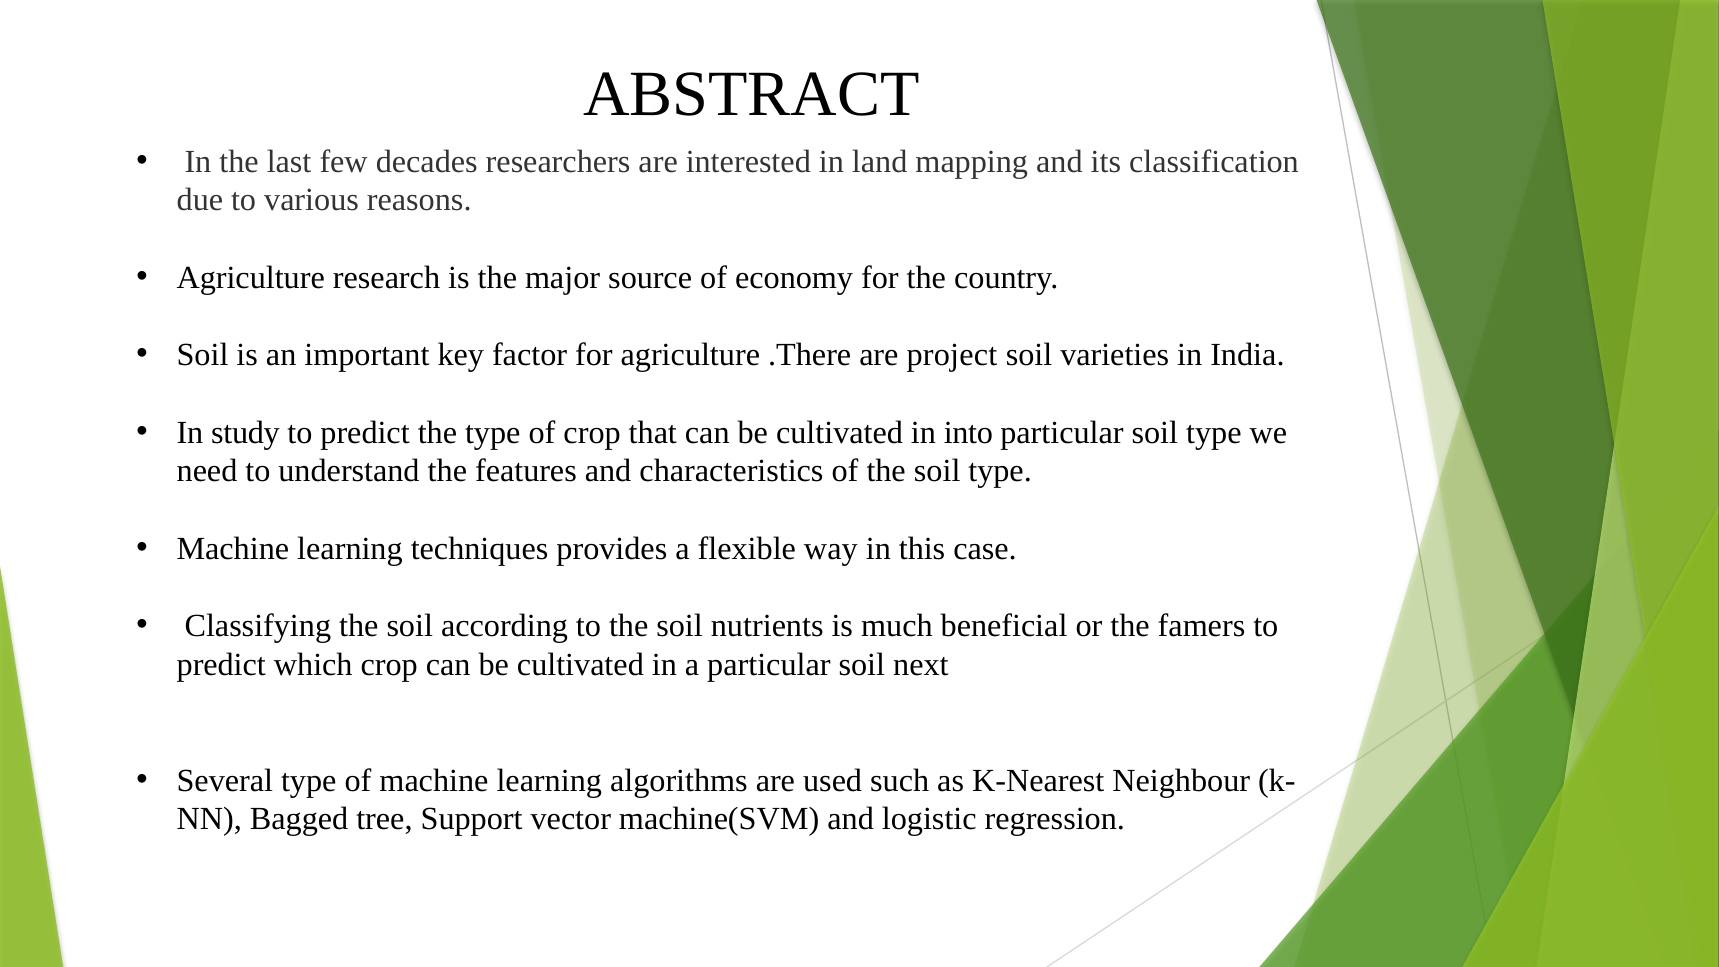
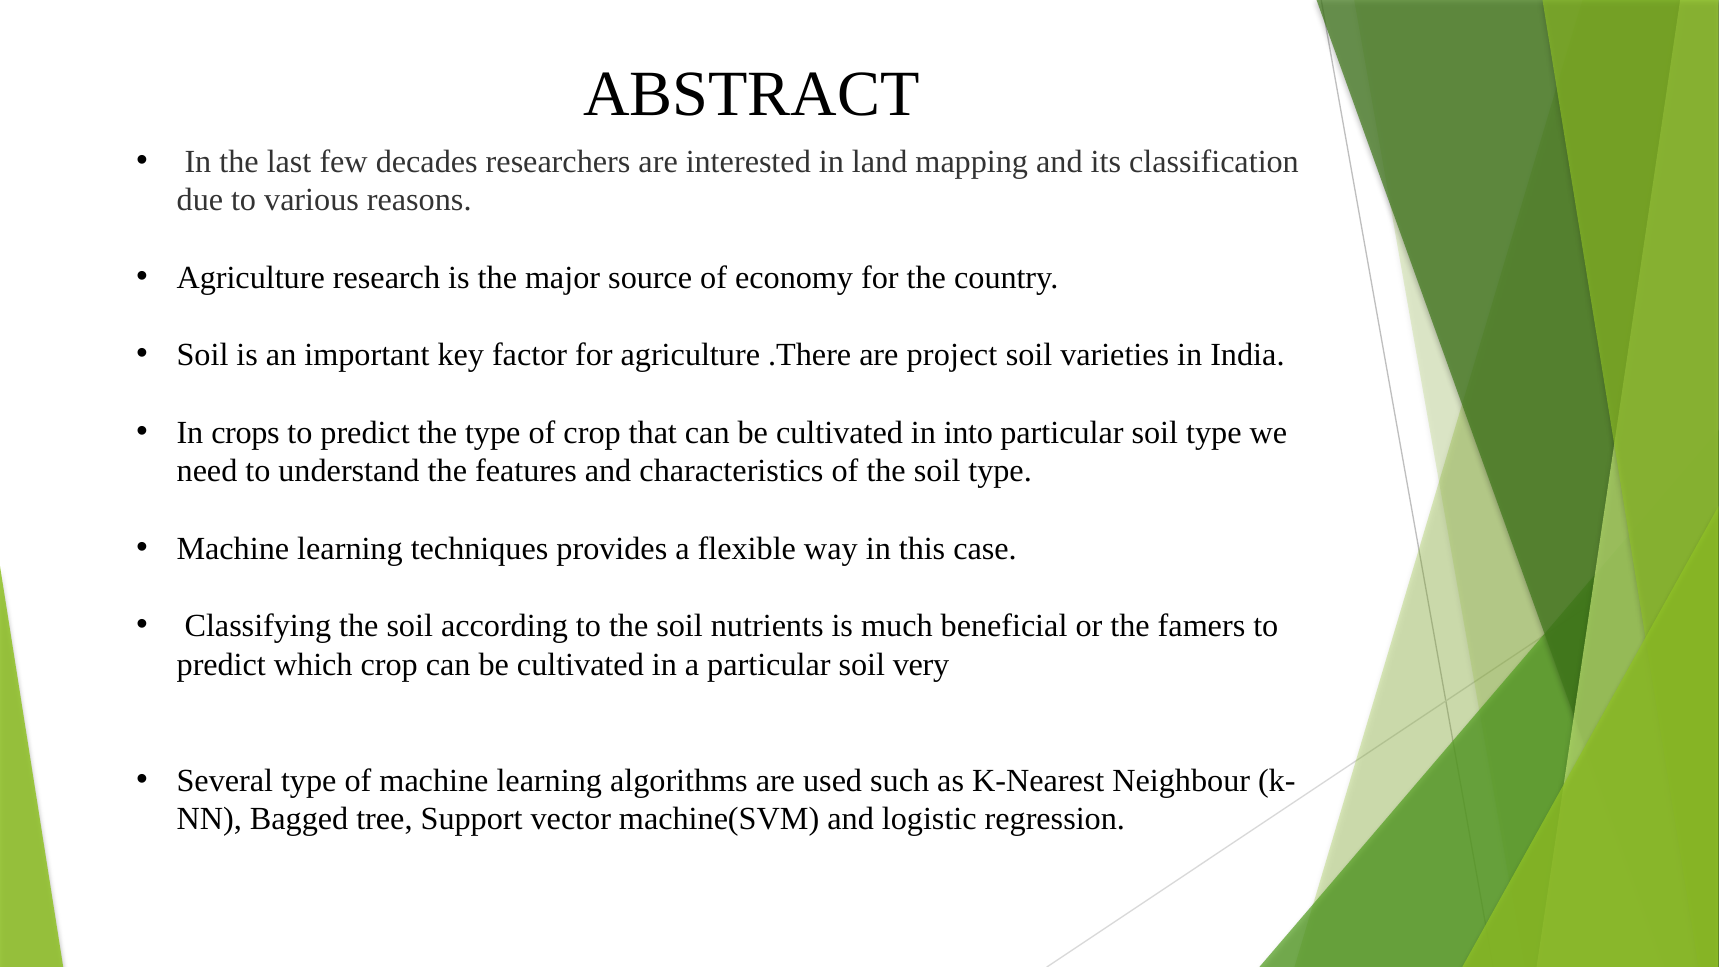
study: study -> crops
next: next -> very
